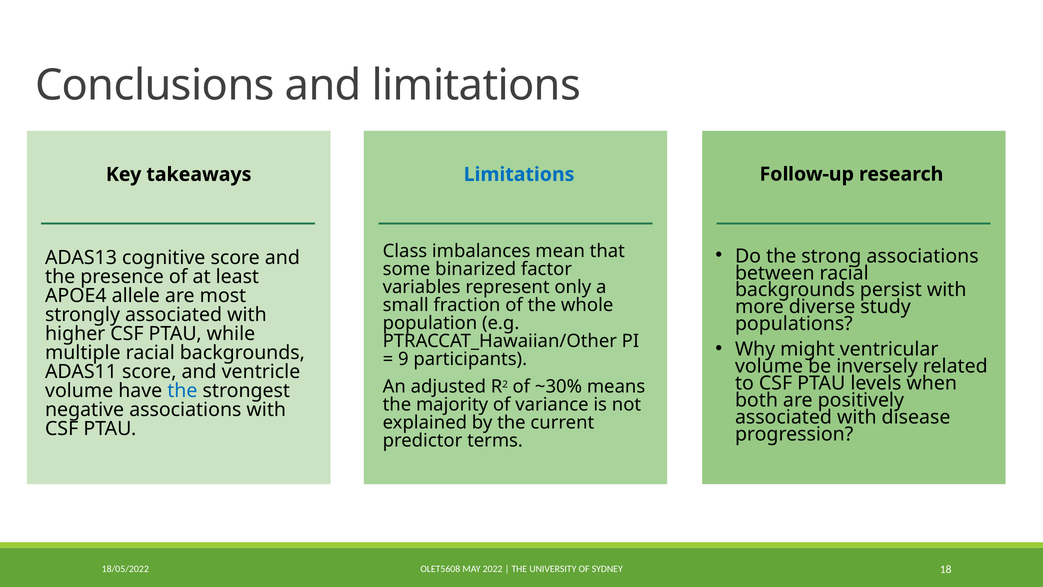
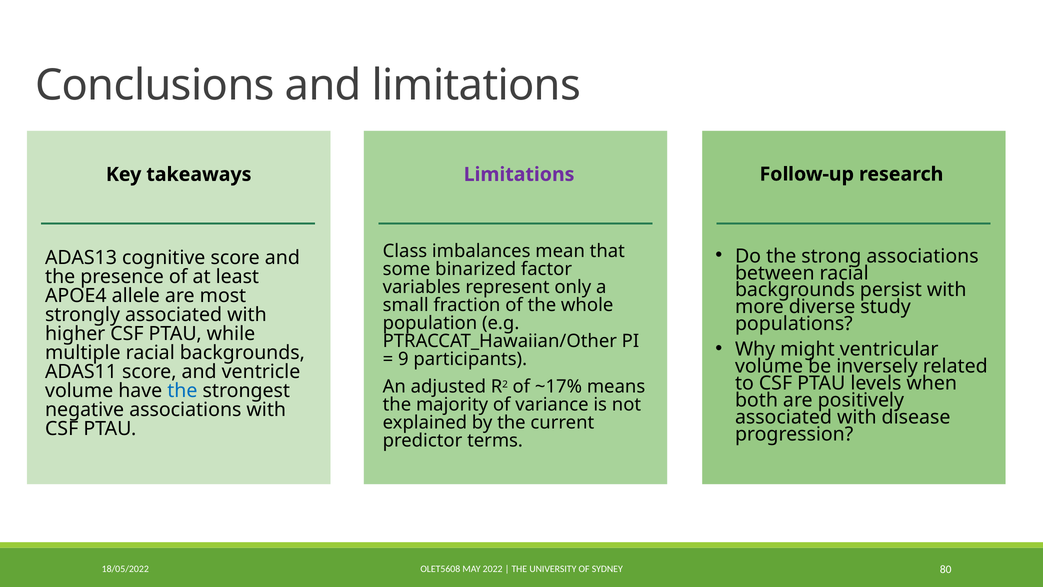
Limitations at (519, 174) colour: blue -> purple
~30%: ~30% -> ~17%
18: 18 -> 80
